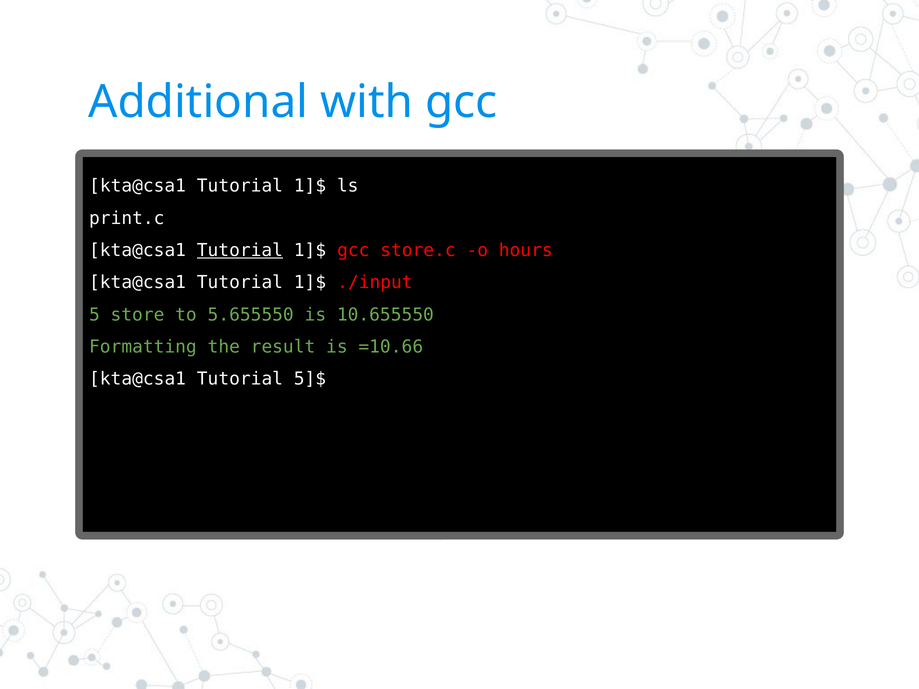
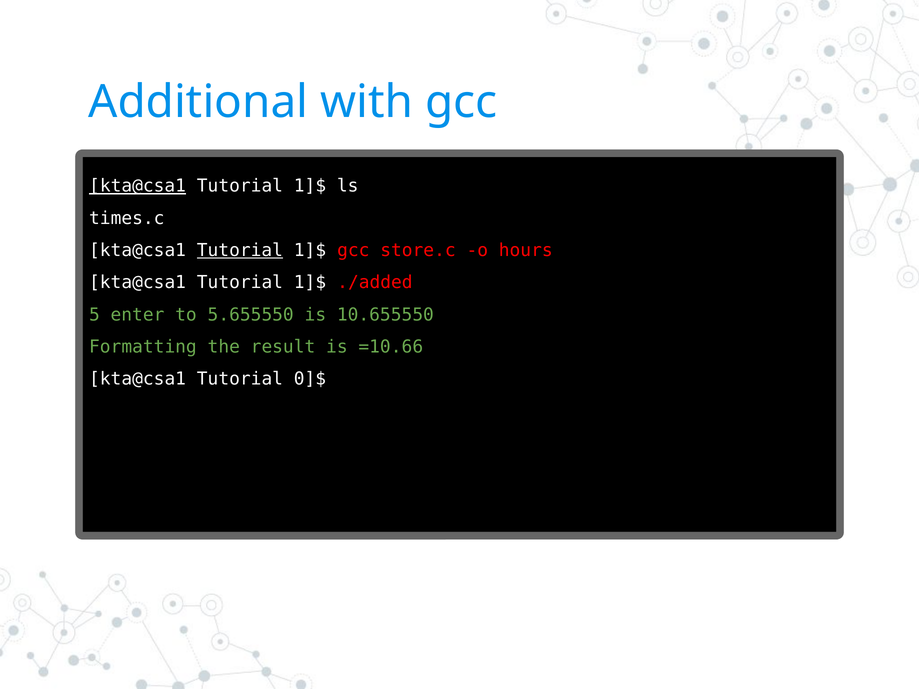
kta@csa1 at (138, 186) underline: none -> present
print.c: print.c -> times.c
./input: ./input -> ./added
store: store -> enter
5]$: 5]$ -> 0]$
